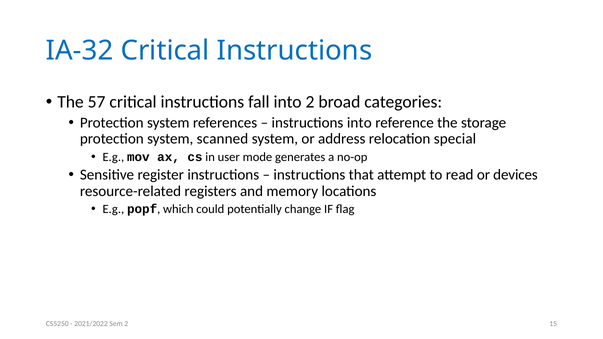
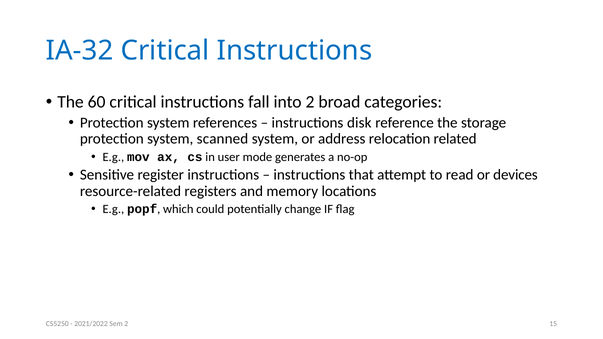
57: 57 -> 60
instructions into: into -> disk
special: special -> related
